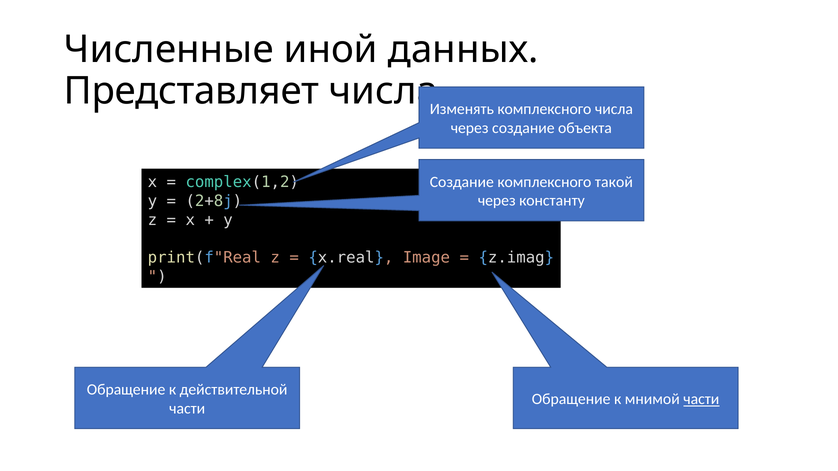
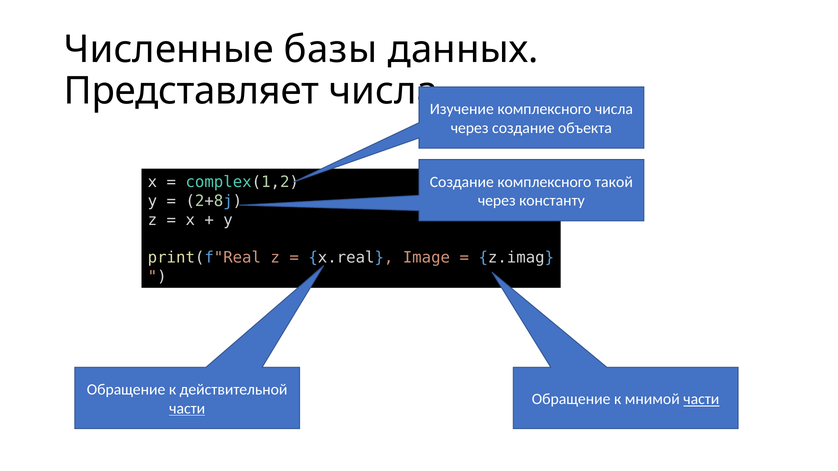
иной: иной -> базы
Изменять: Изменять -> Изучение
части at (187, 409) underline: none -> present
